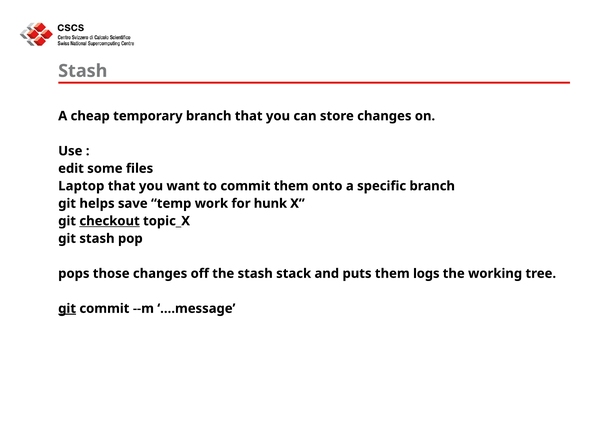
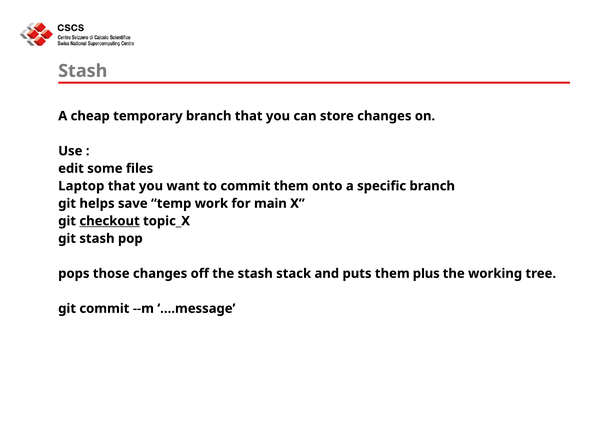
hunk: hunk -> main
logs: logs -> plus
git at (67, 308) underline: present -> none
